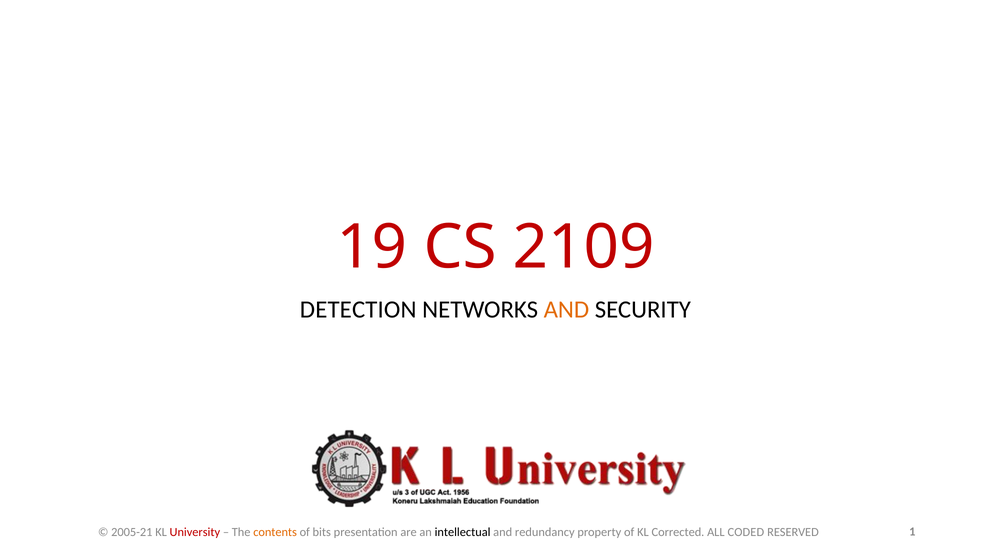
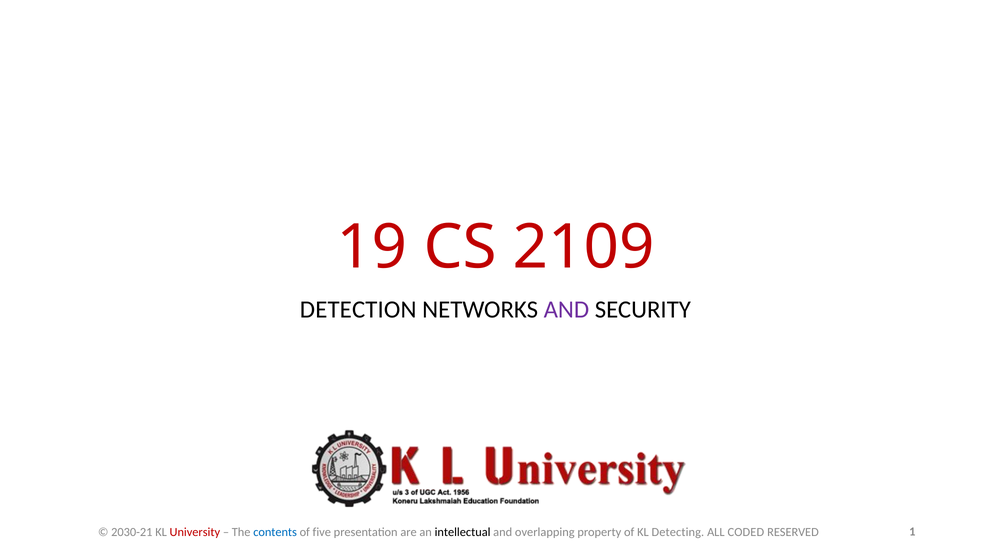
AND at (566, 310) colour: orange -> purple
2005-21: 2005-21 -> 2030-21
contents colour: orange -> blue
bits: bits -> five
redundancy: redundancy -> overlapping
Corrected: Corrected -> Detecting
